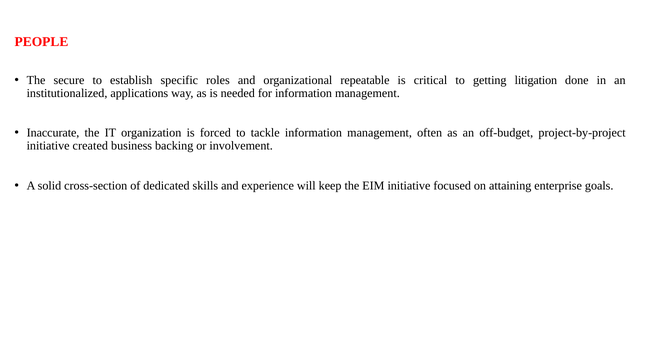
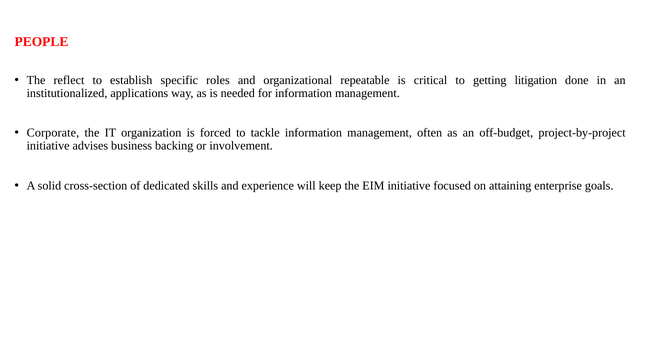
secure: secure -> reflect
Inaccurate: Inaccurate -> Corporate
created: created -> advises
